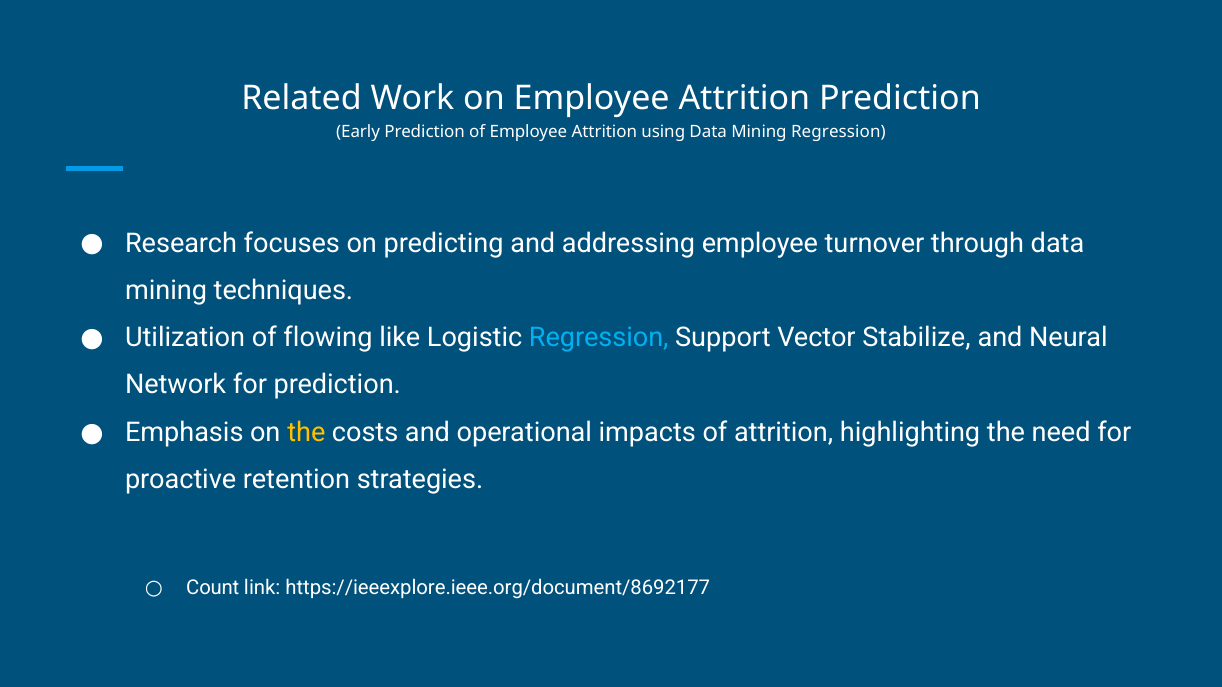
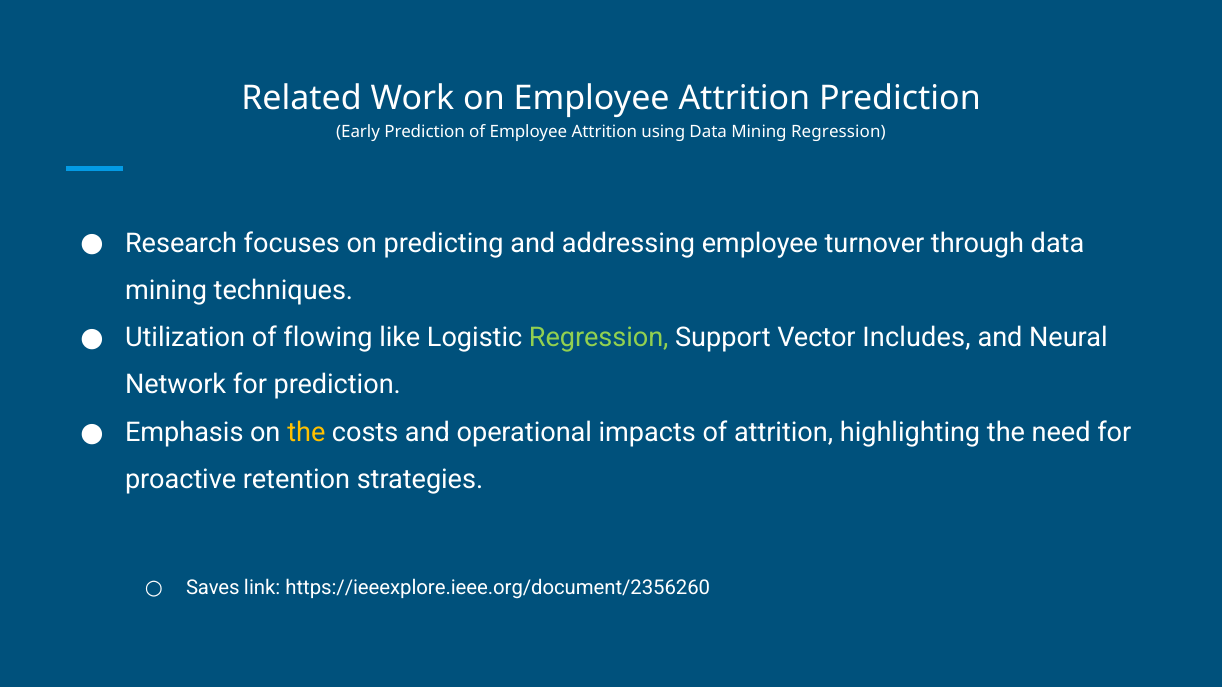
Regression at (599, 338) colour: light blue -> light green
Stabilize: Stabilize -> Includes
Count: Count -> Saves
https://ieeexplore.ieee.org/document/8692177: https://ieeexplore.ieee.org/document/8692177 -> https://ieeexplore.ieee.org/document/2356260
